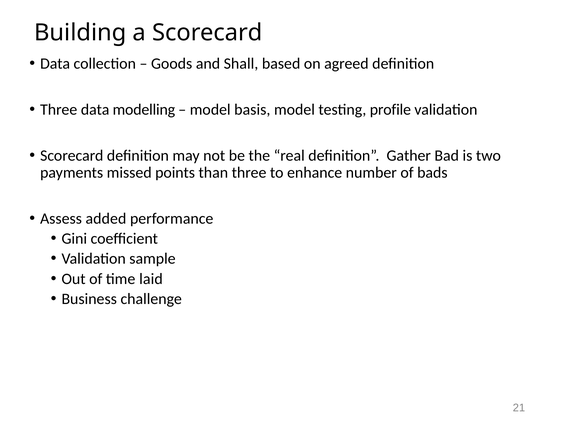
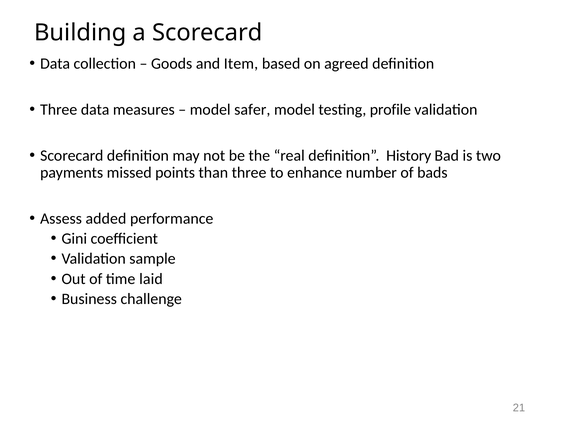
Shall: Shall -> Item
modelling: modelling -> measures
basis: basis -> safer
Gather: Gather -> History
